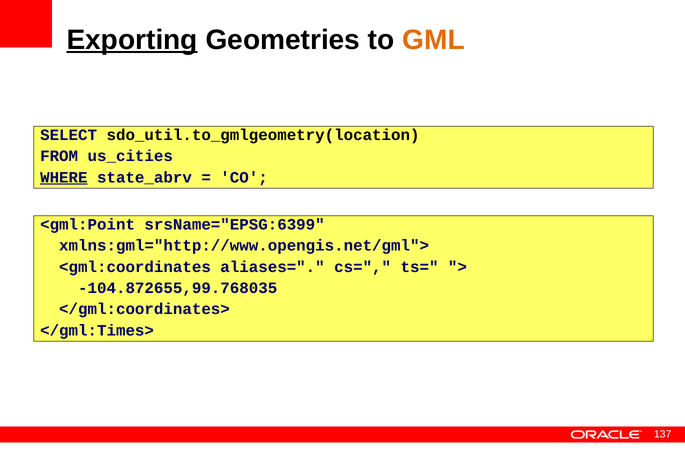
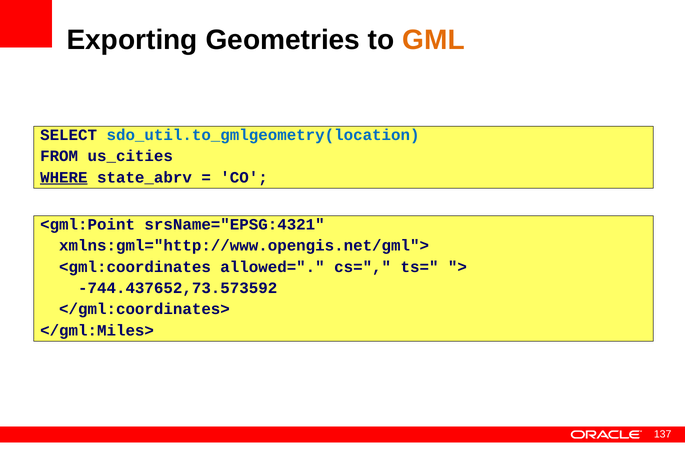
Exporting underline: present -> none
sdo_util.to_gmlgeometry(location colour: black -> blue
srsName="EPSG:6399: srsName="EPSG:6399 -> srsName="EPSG:4321
aliases=: aliases= -> allowed=
-104.872655,99.768035: -104.872655,99.768035 -> -744.437652,73.573592
</gml:Times>: </gml:Times> -> </gml:Miles>
